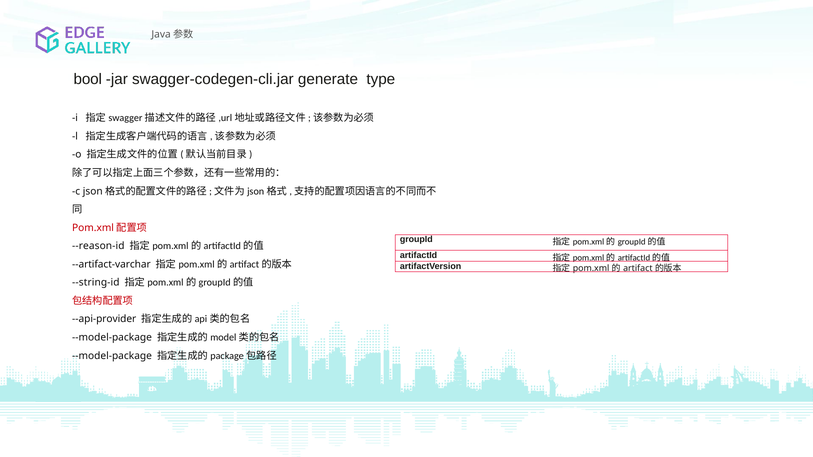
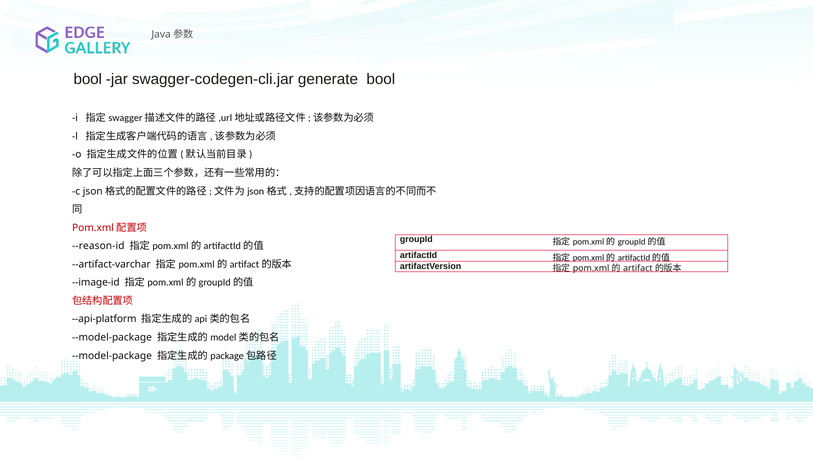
generate type: type -> bool
--string-id: --string-id -> --image-id
--api-provider: --api-provider -> --api-platform
